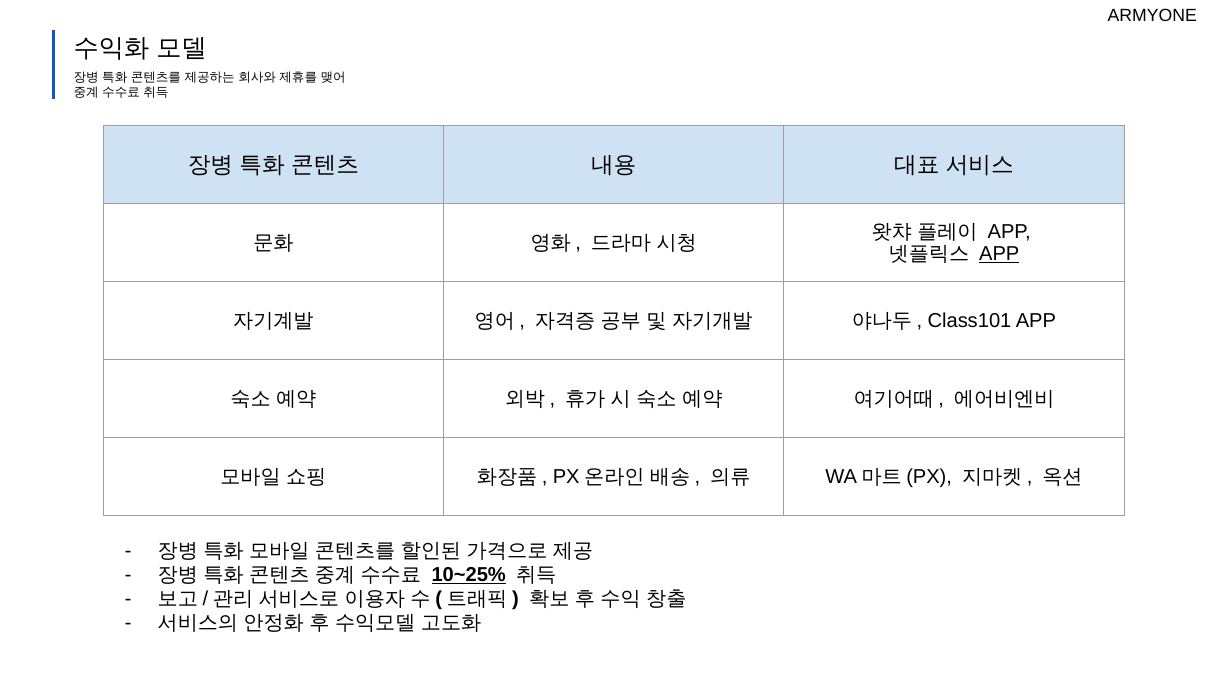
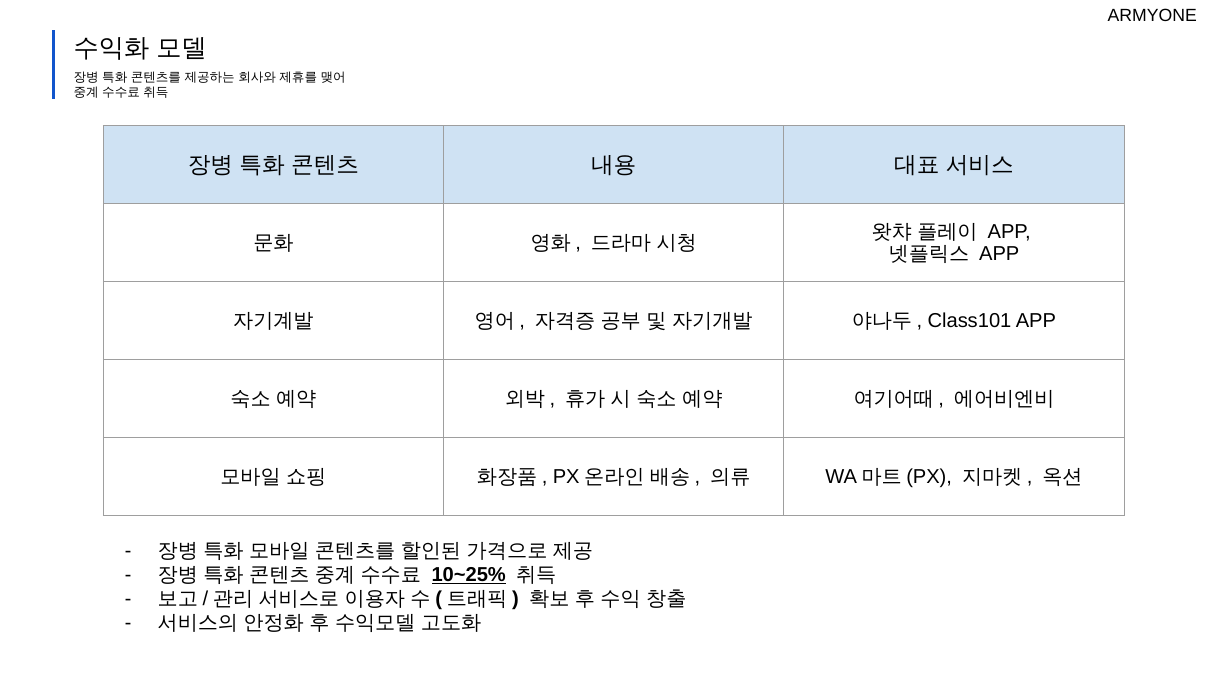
APP at (999, 254) underline: present -> none
